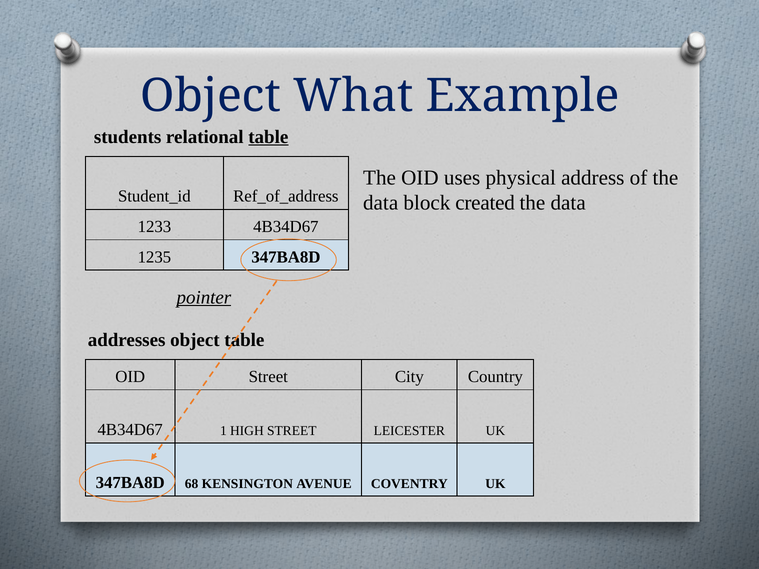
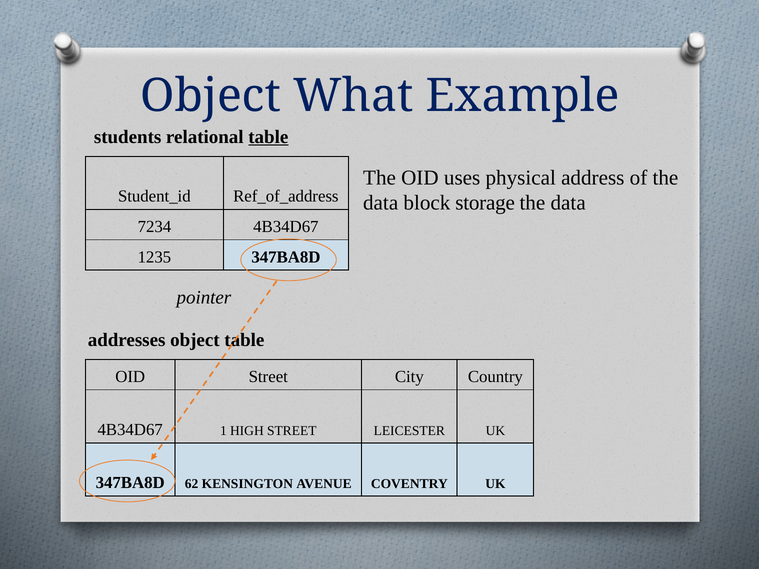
created: created -> storage
1233: 1233 -> 7234
pointer underline: present -> none
68: 68 -> 62
